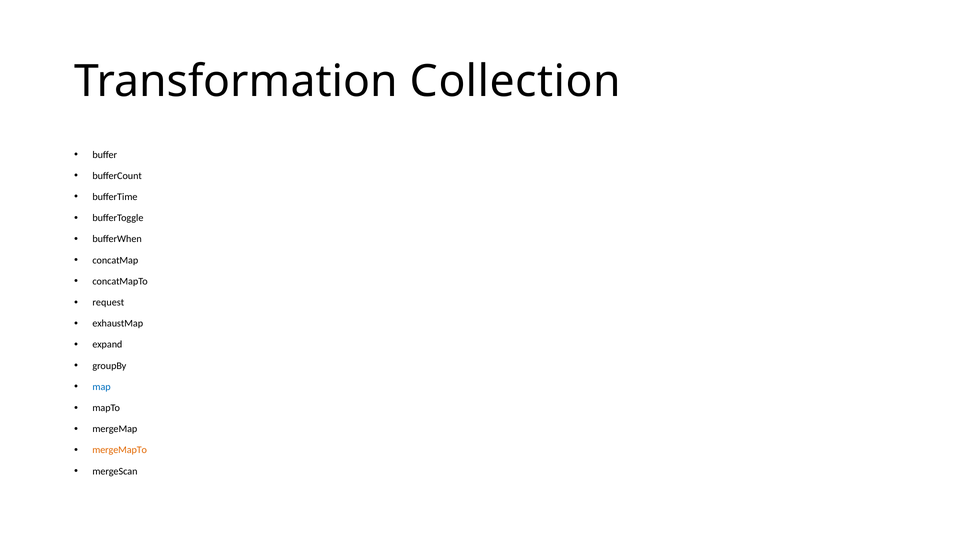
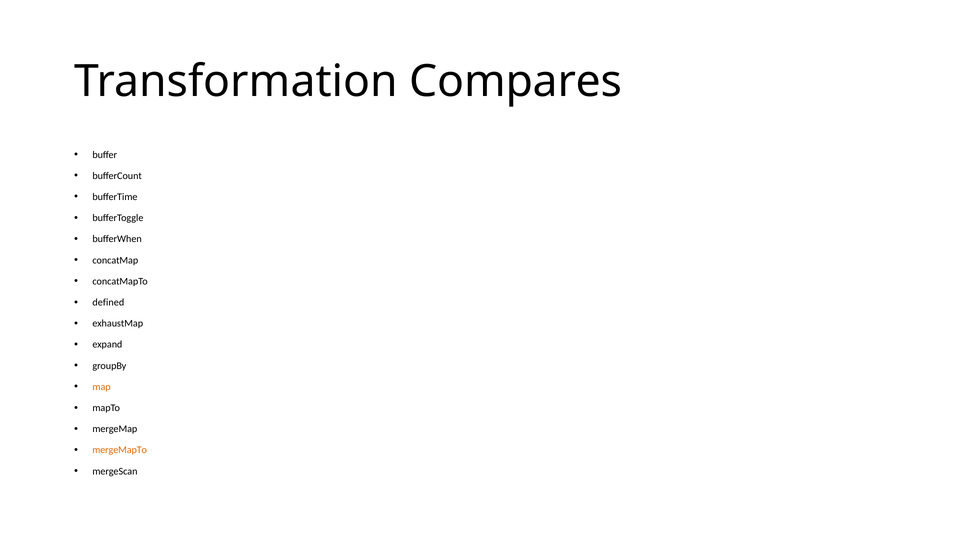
Collection: Collection -> Compares
request: request -> defined
map colour: blue -> orange
